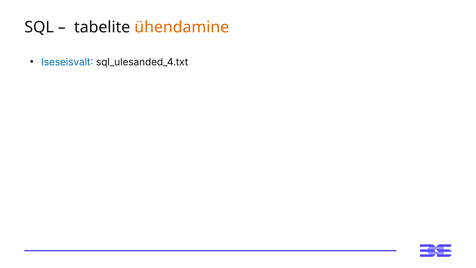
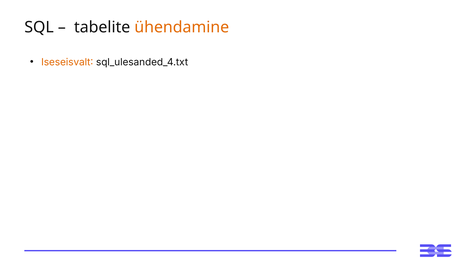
Iseseisvalt colour: blue -> orange
